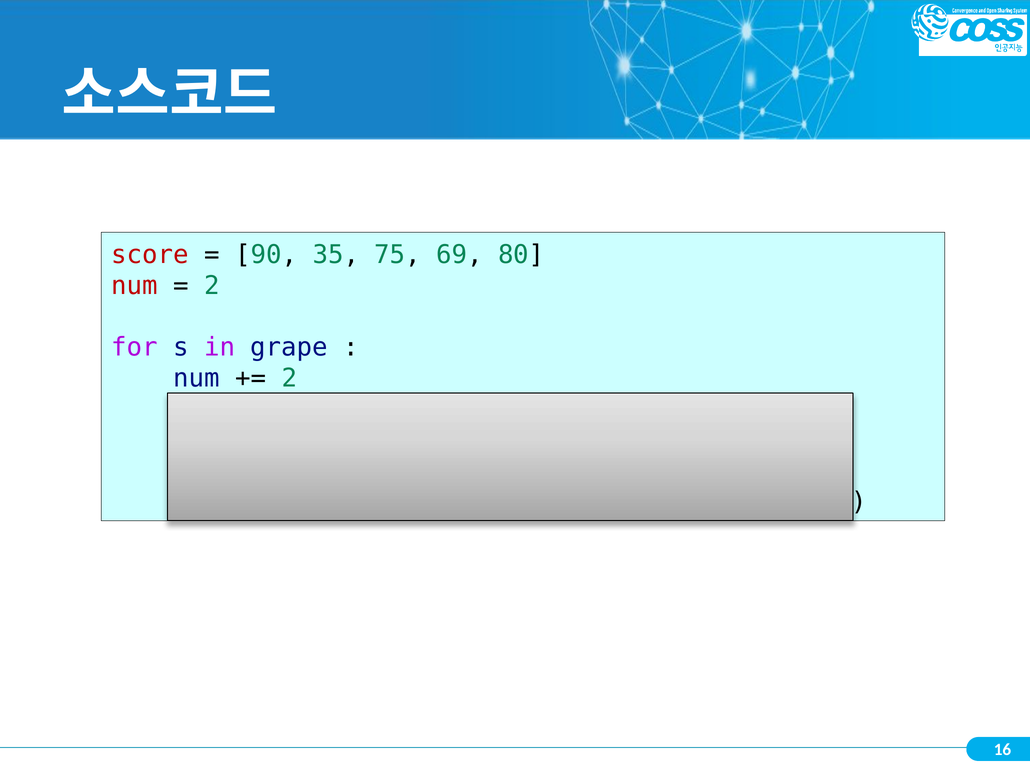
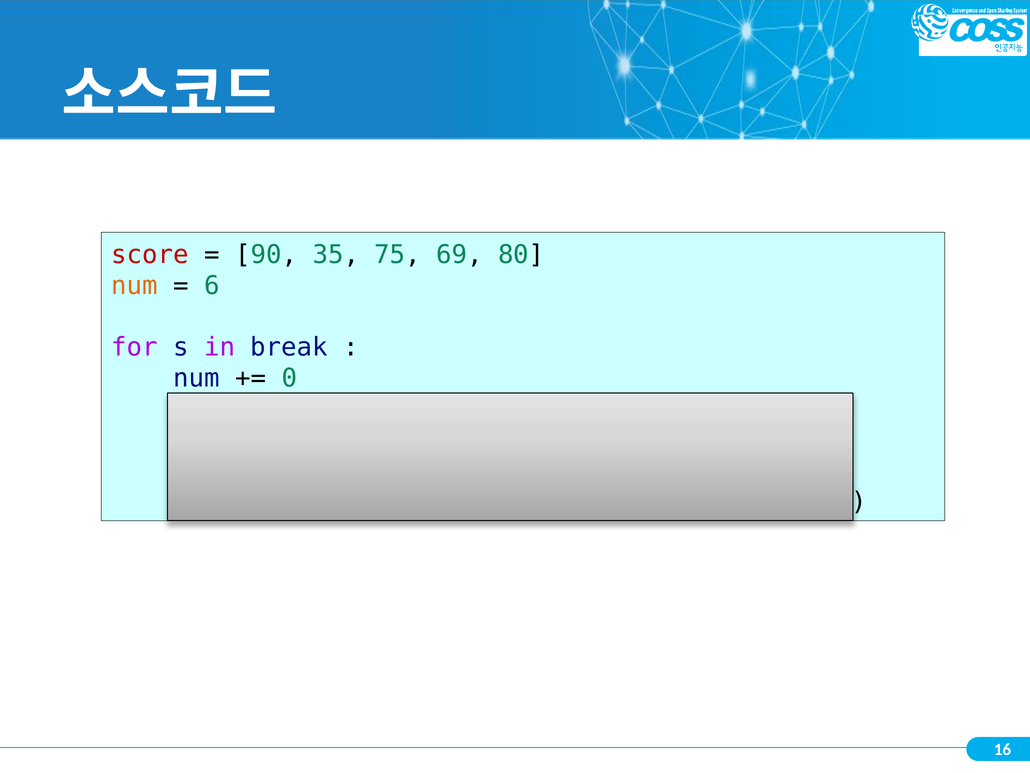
num at (135, 285) colour: red -> orange
2 at (212, 285): 2 -> 6
grape: grape -> break
2 at (289, 378): 2 -> 0
